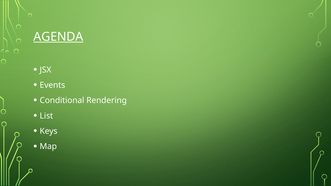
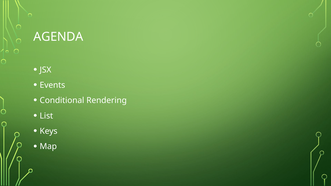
AGENDA underline: present -> none
